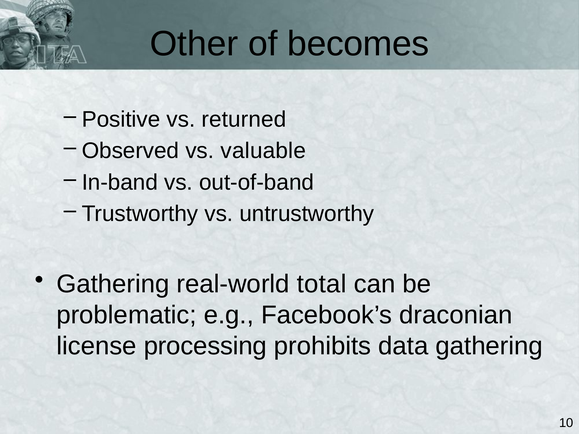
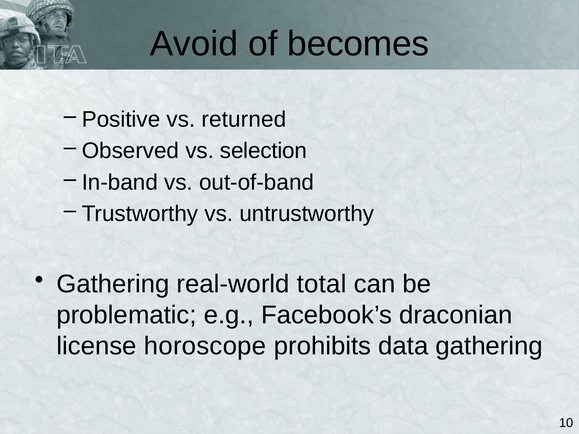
Other: Other -> Avoid
valuable: valuable -> selection
processing: processing -> horoscope
